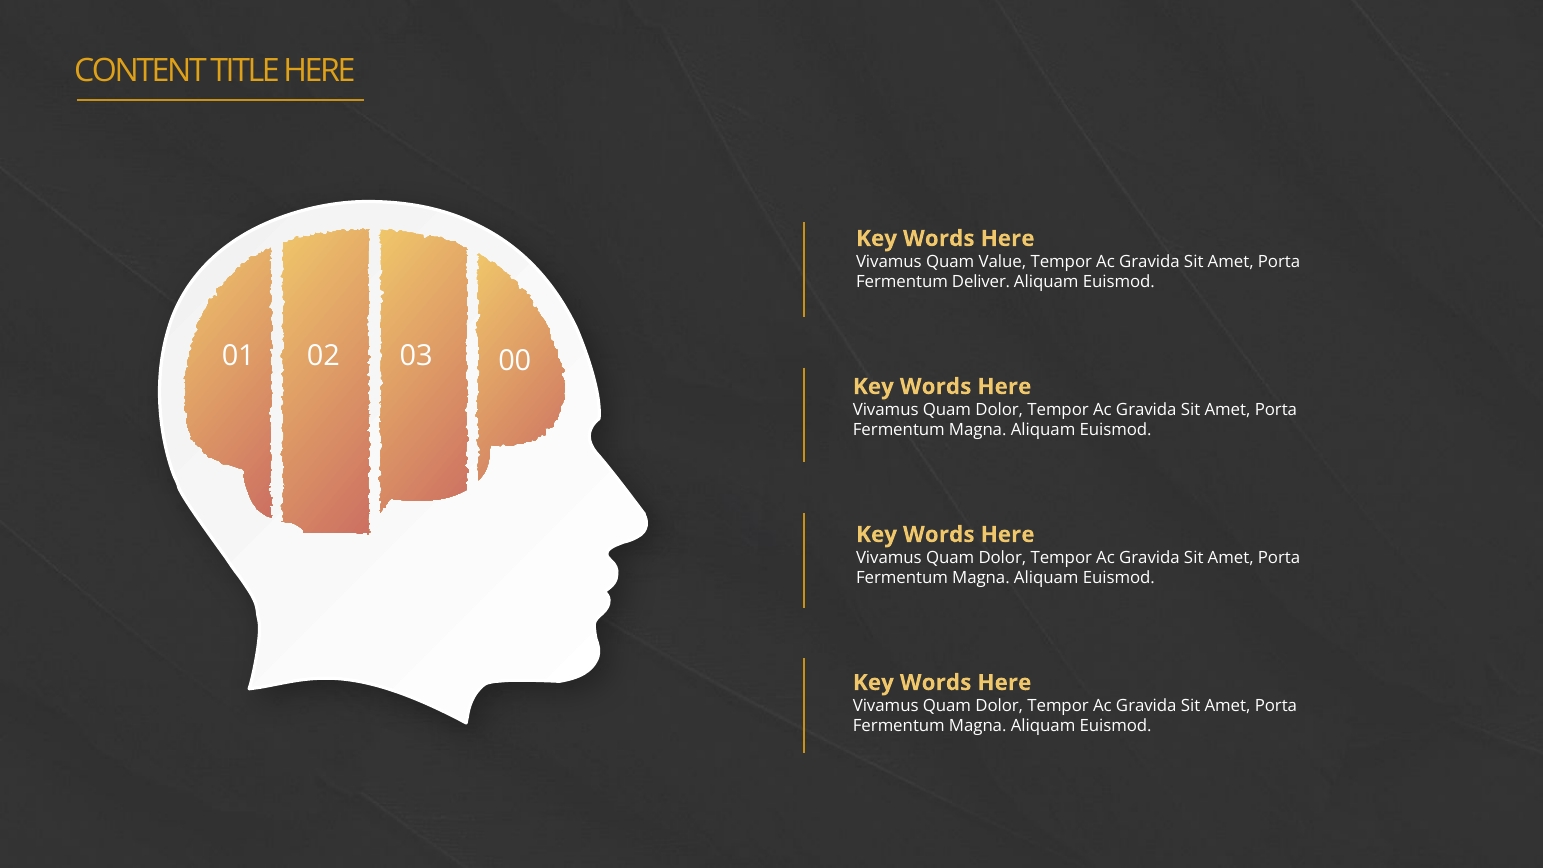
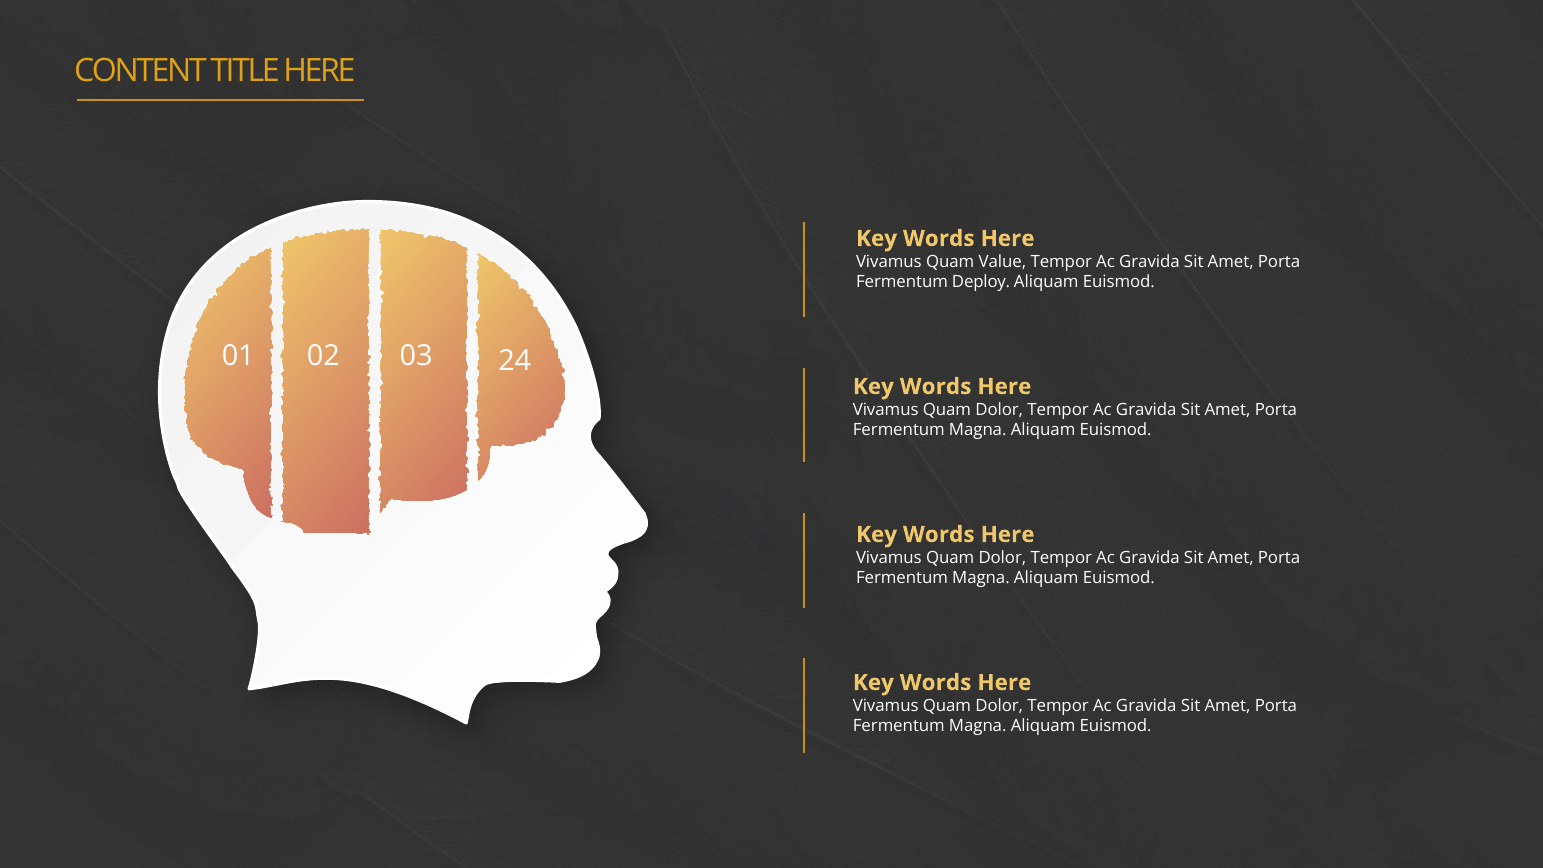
Deliver: Deliver -> Deploy
00: 00 -> 24
